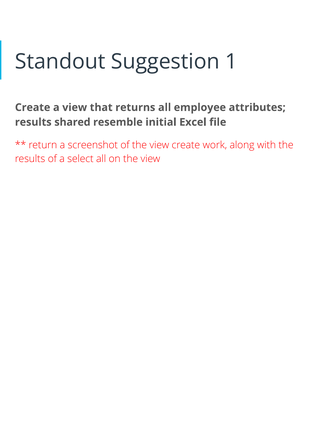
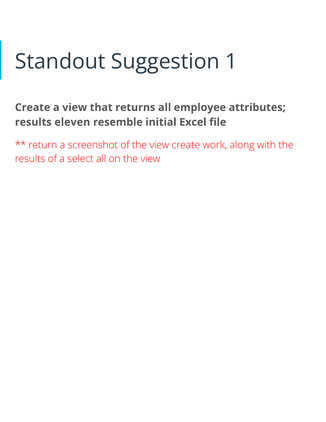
shared: shared -> eleven
